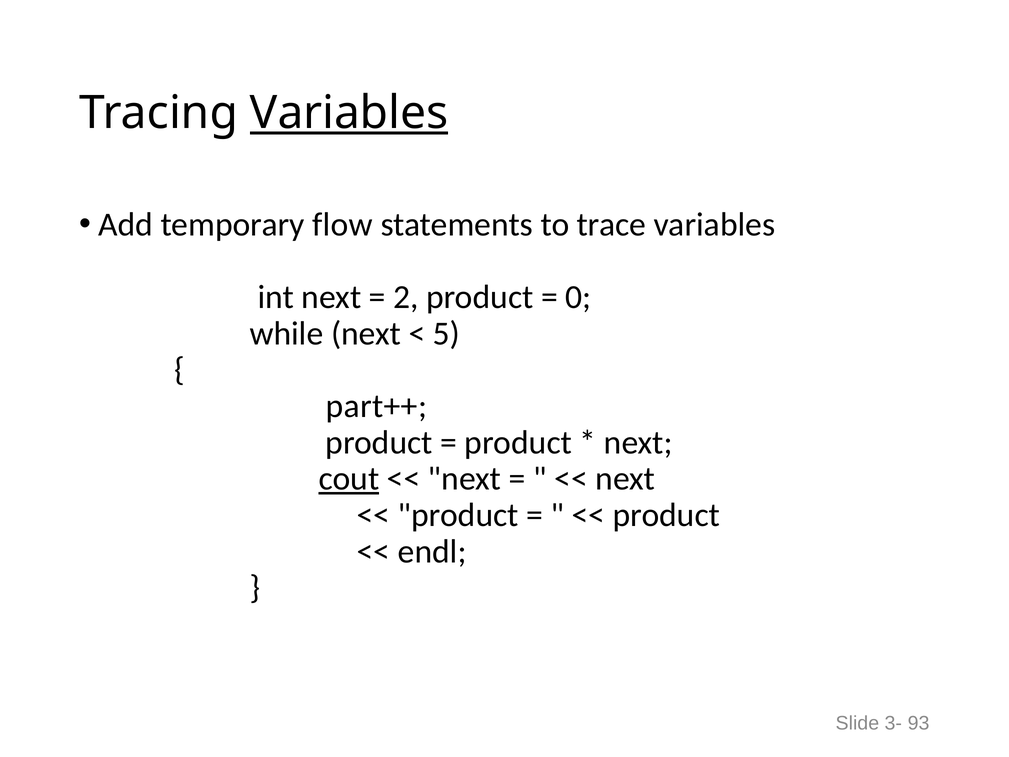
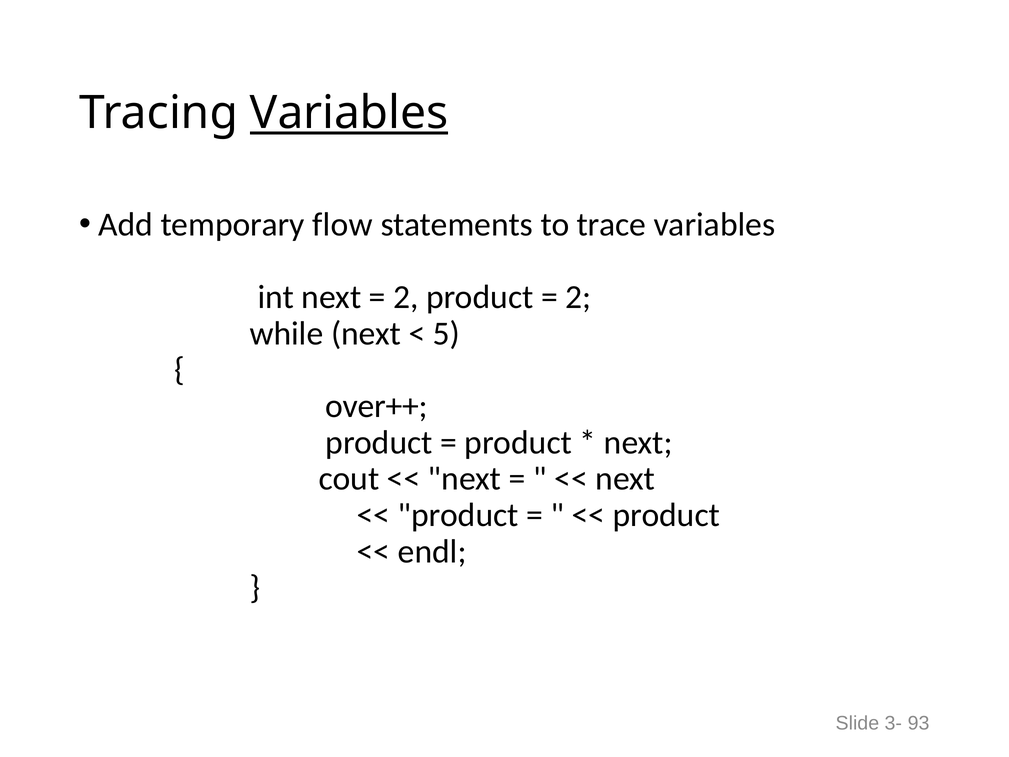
0 at (578, 297): 0 -> 2
part++: part++ -> over++
cout underline: present -> none
